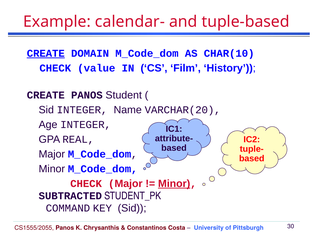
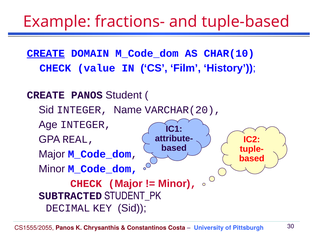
calendar-: calendar- -> fractions-
Minor at (174, 184) underline: present -> none
COMMAND: COMMAND -> DECIMAL
